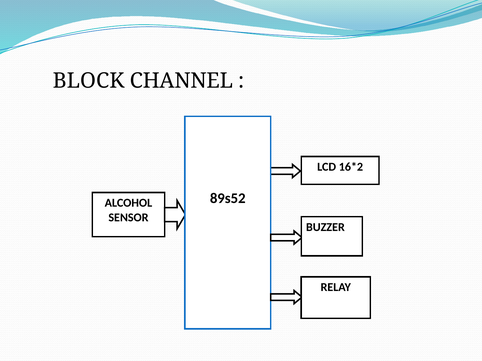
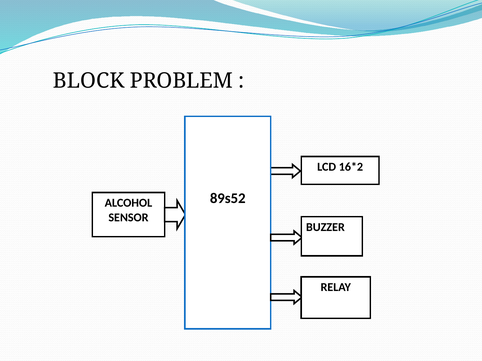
CHANNEL: CHANNEL -> PROBLEM
